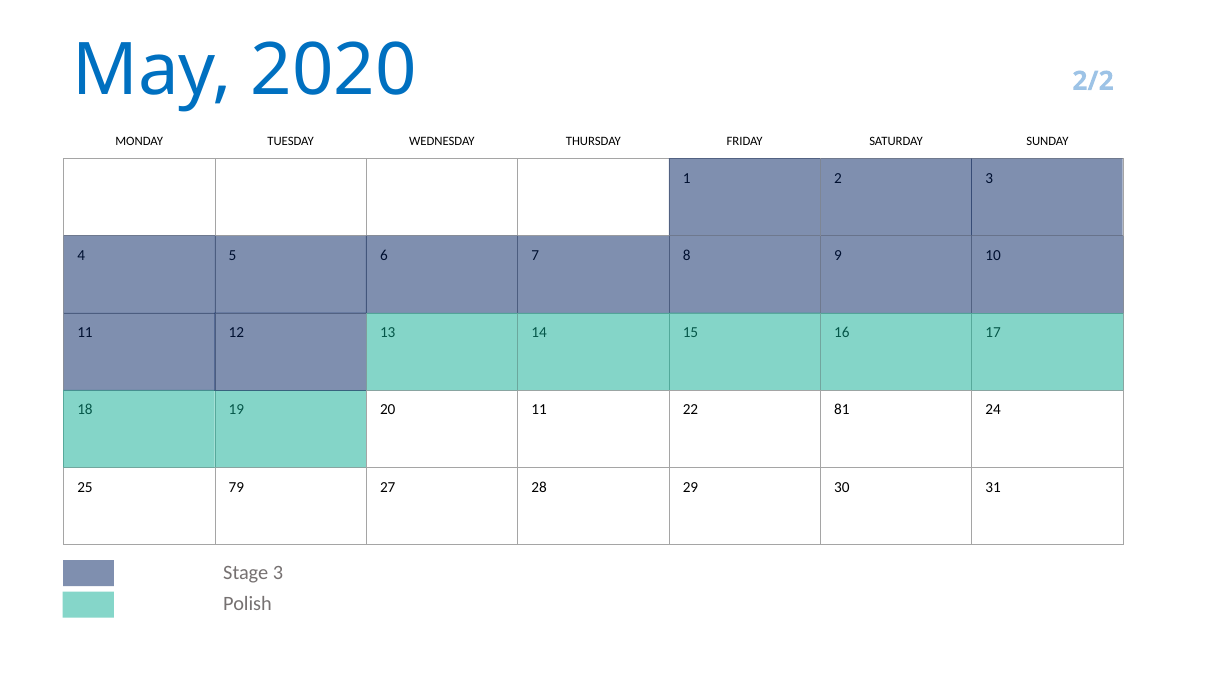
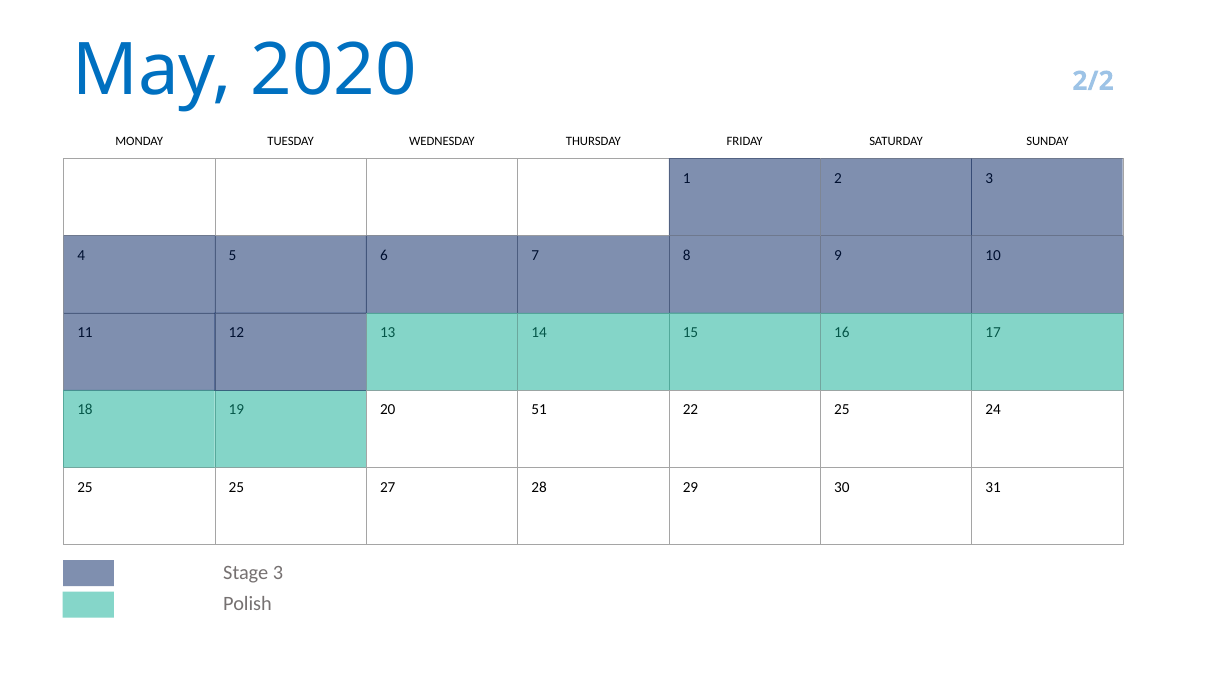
20 11: 11 -> 51
22 81: 81 -> 25
25 79: 79 -> 25
